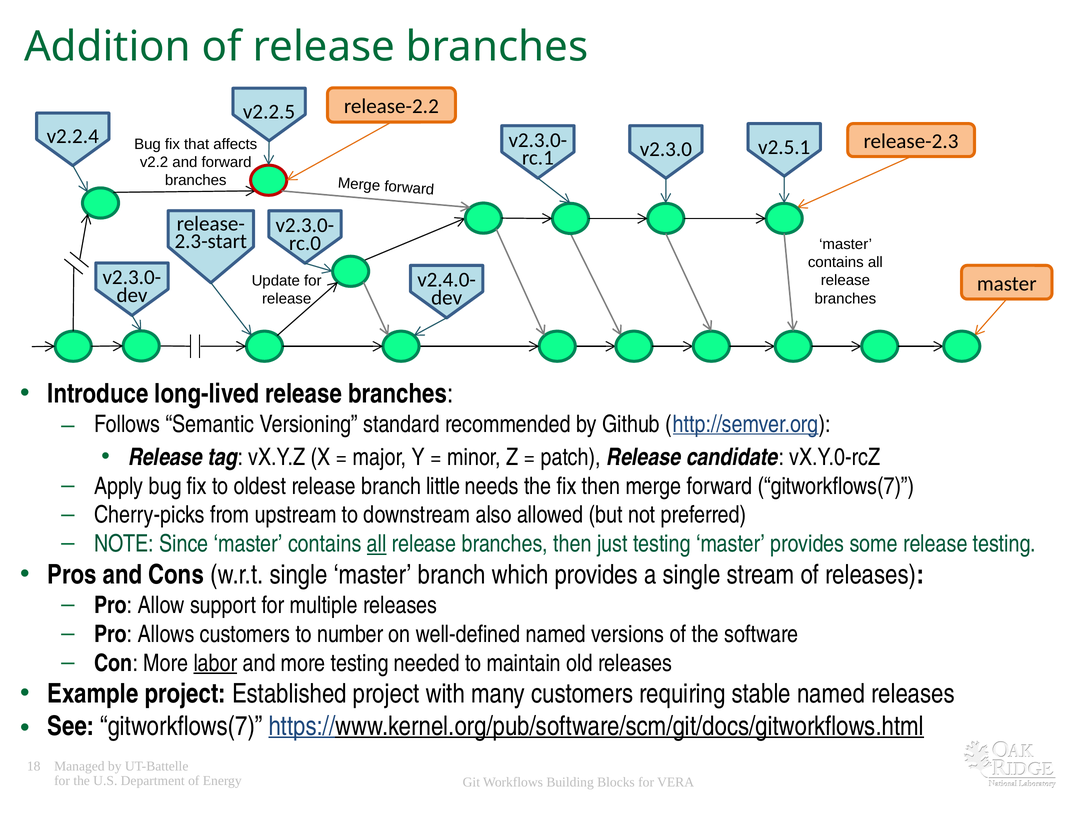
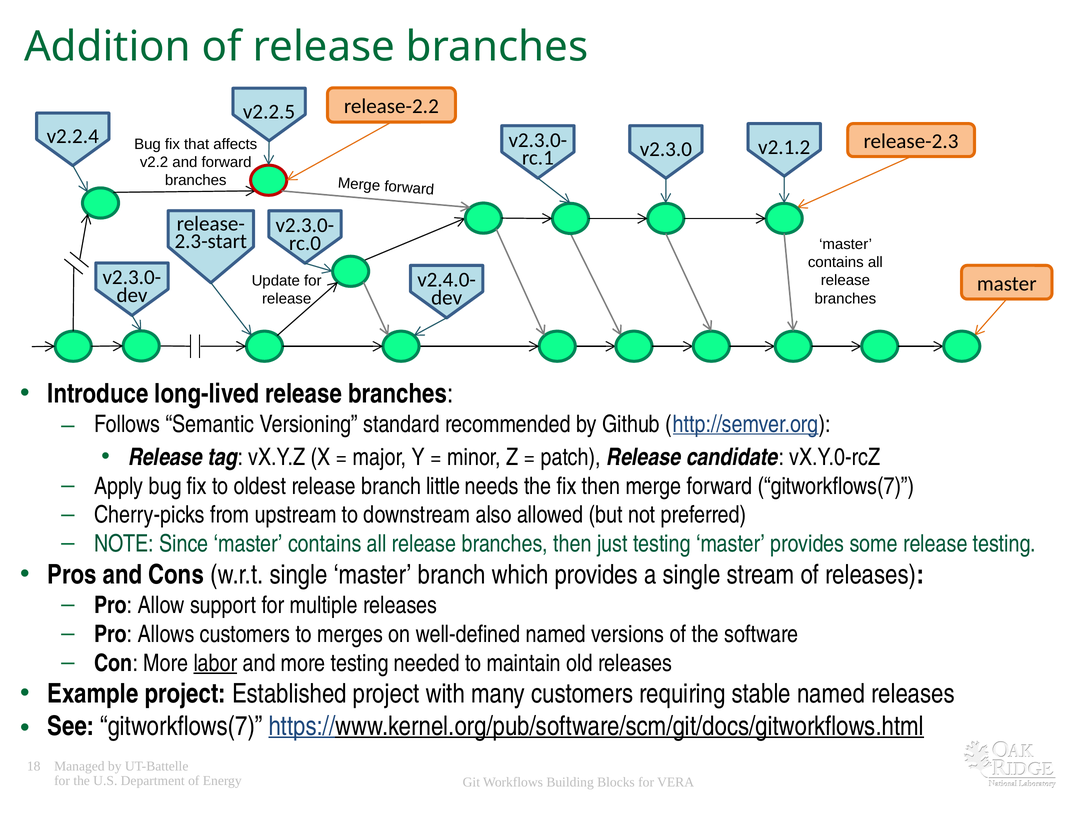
v2.5.1: v2.5.1 -> v2.1.2
all at (377, 544) underline: present -> none
number: number -> merges
